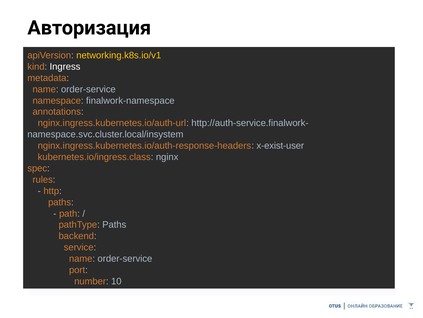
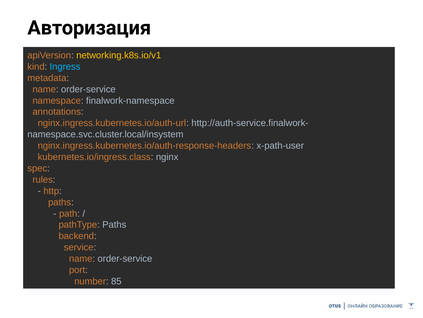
Ingress colour: white -> light blue
x-exist-user: x-exist-user -> x-path-user
10: 10 -> 85
